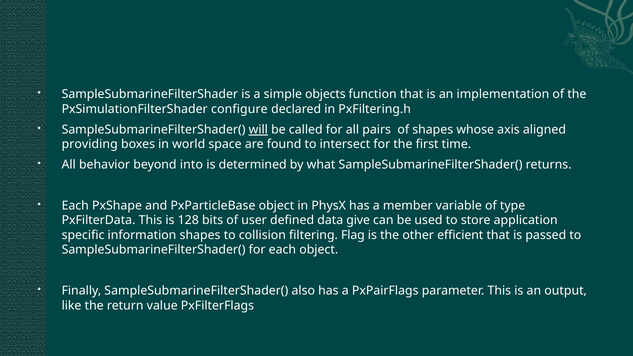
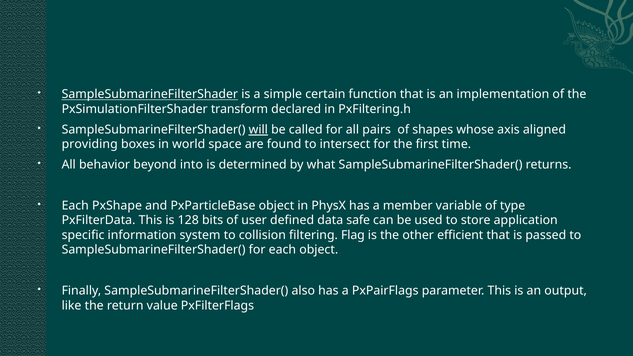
SampleSubmarineFilterShader underline: none -> present
objects: objects -> certain
configure: configure -> transform
give: give -> safe
information shapes: shapes -> system
